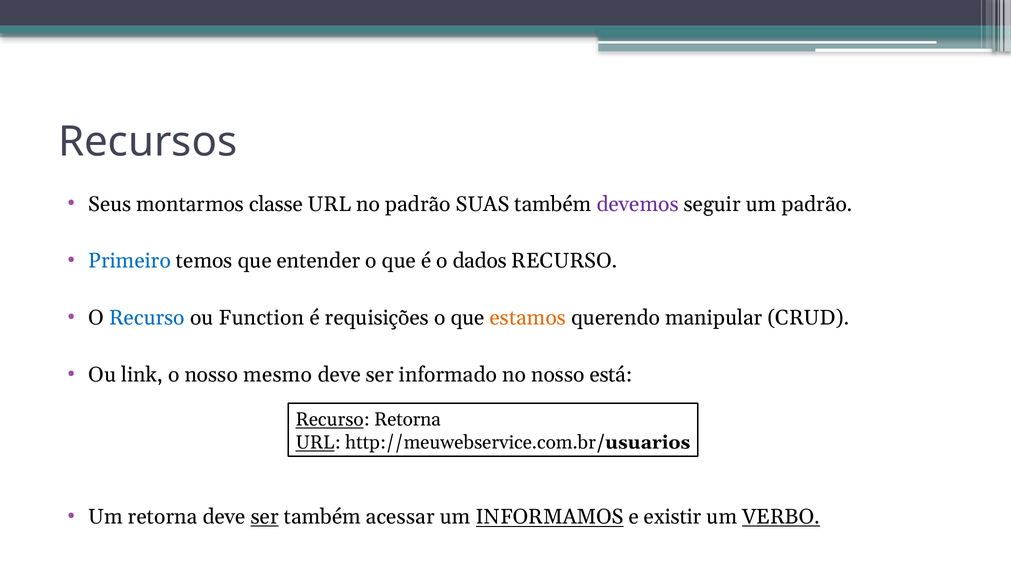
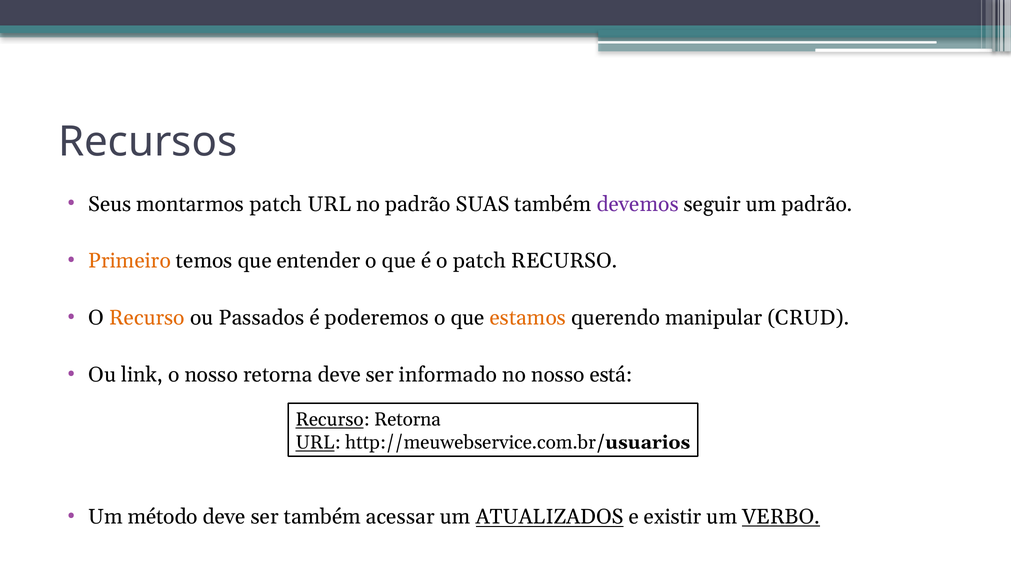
montarmos classe: classe -> patch
Primeiro colour: blue -> orange
o dados: dados -> patch
Recurso at (147, 318) colour: blue -> orange
Function: Function -> Passados
requisições: requisições -> poderemos
nosso mesmo: mesmo -> retorna
Um retorna: retorna -> método
ser at (265, 518) underline: present -> none
INFORMAMOS: INFORMAMOS -> ATUALIZADOS
